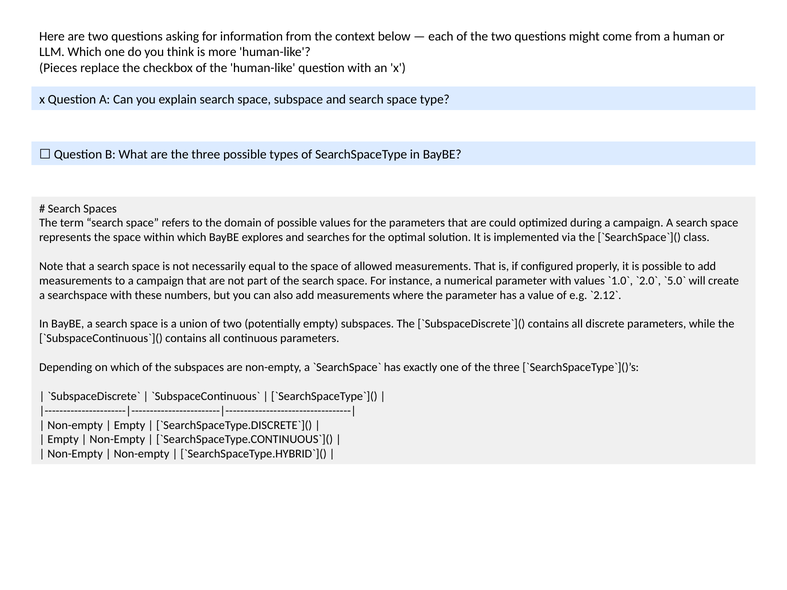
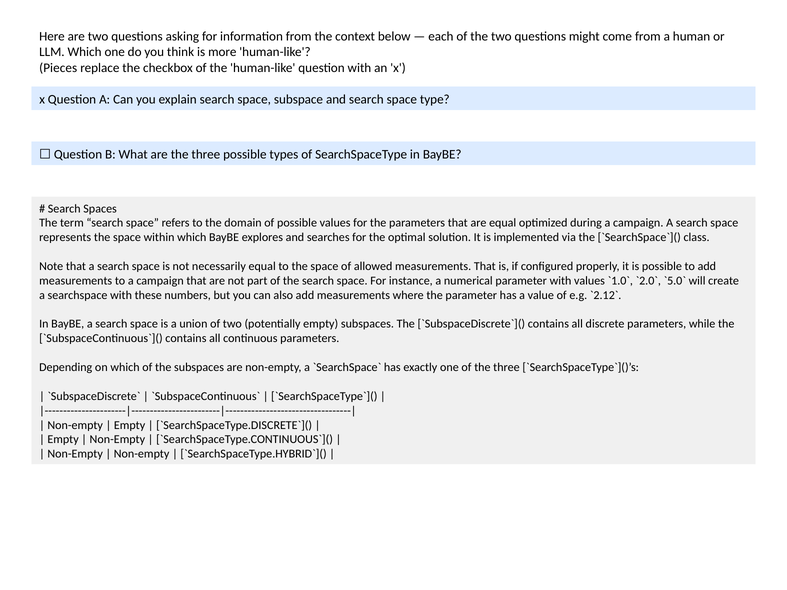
are could: could -> equal
